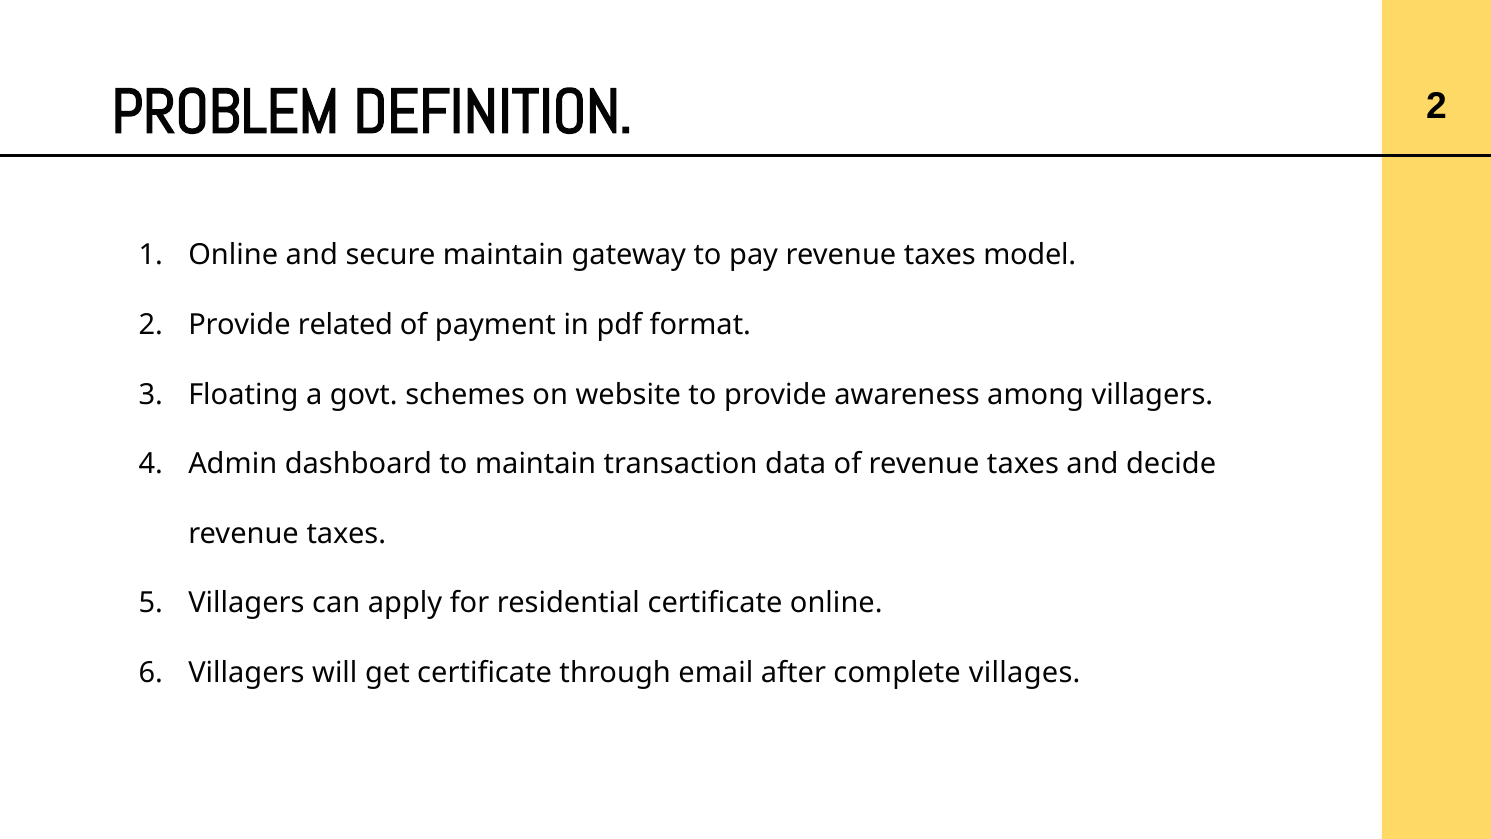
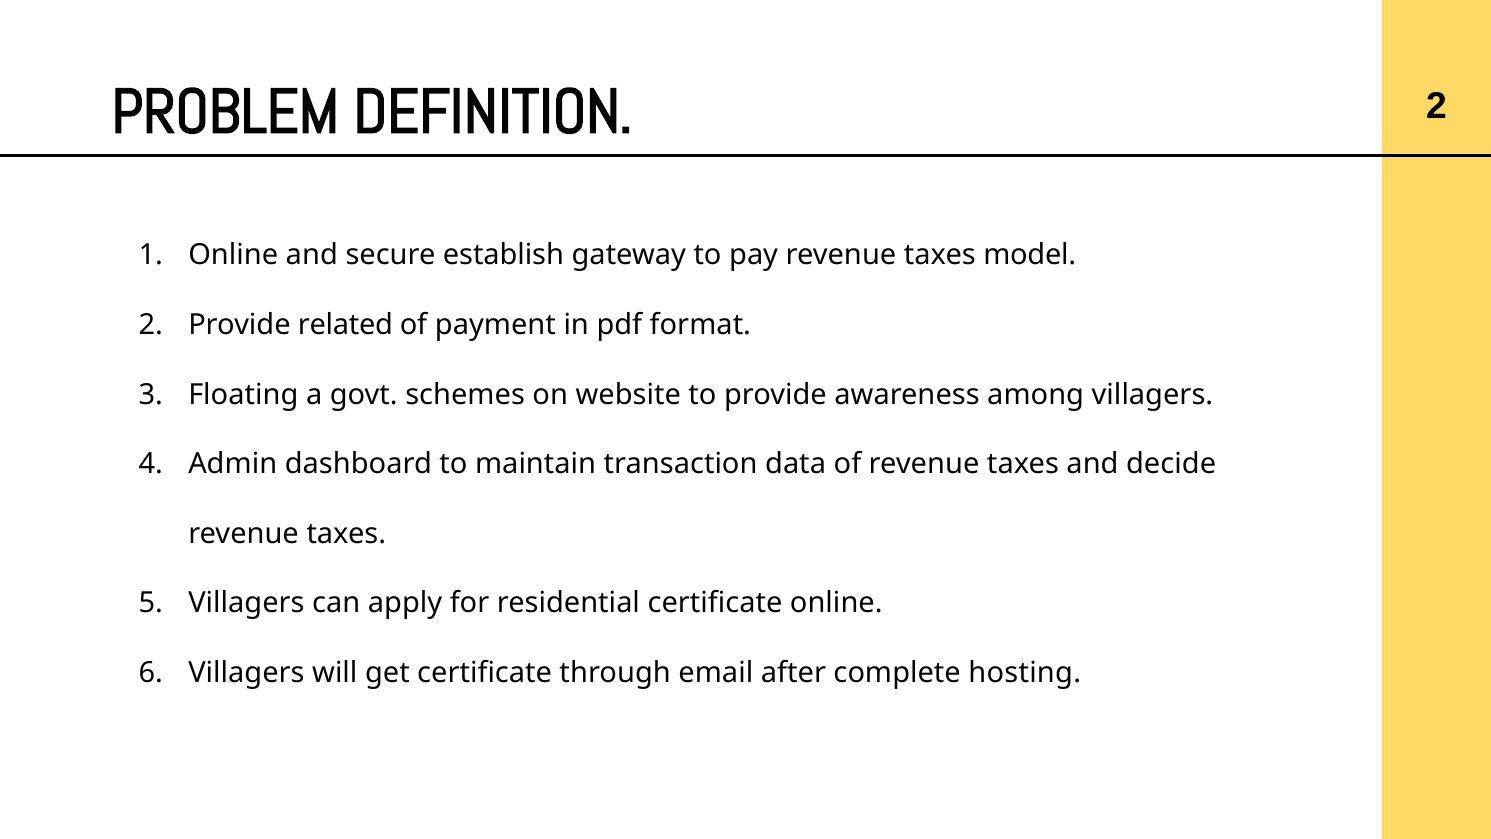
secure maintain: maintain -> establish
villages: villages -> hosting
